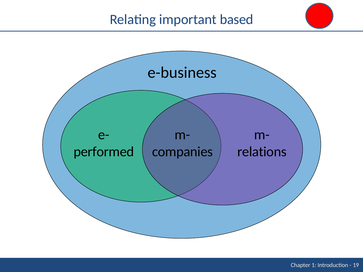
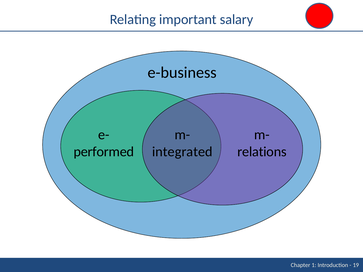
based: based -> salary
companies: companies -> integrated
